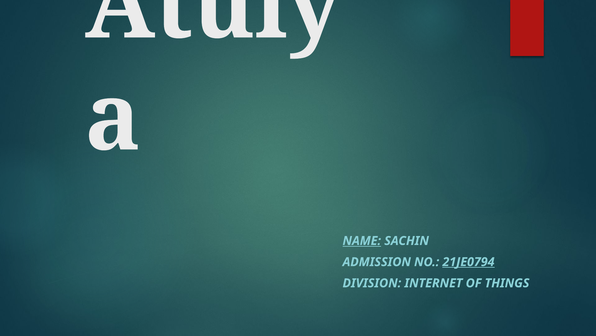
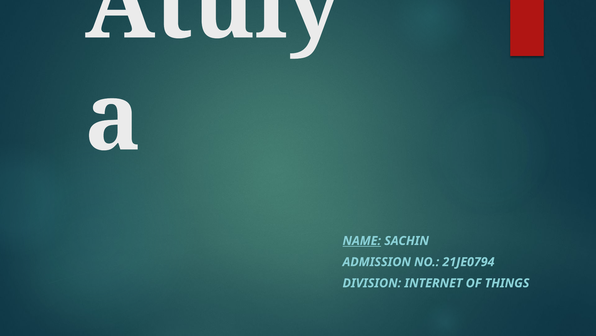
21JE0794 underline: present -> none
